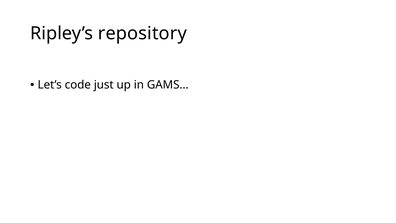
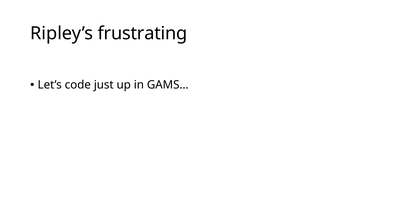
repository: repository -> frustrating
